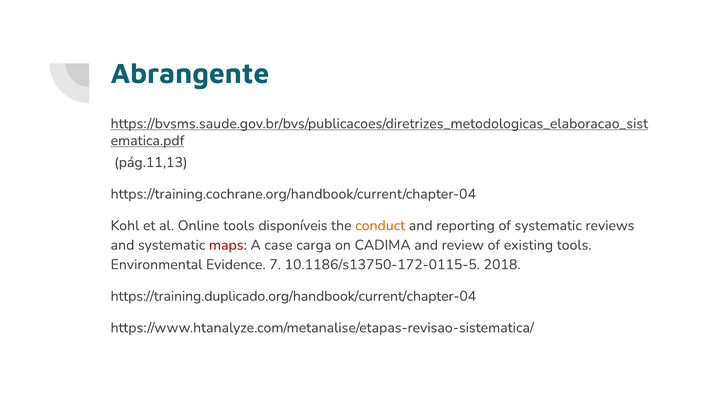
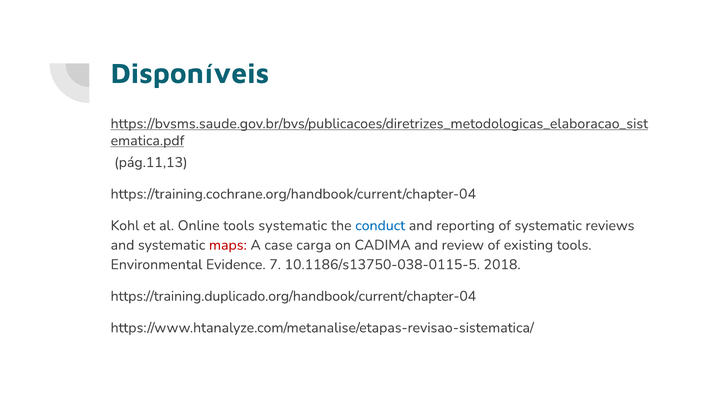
Abrangente: Abrangente -> Disponíveis
tools disponíveis: disponíveis -> systematic
conduct colour: orange -> blue
10.1186/s13750-172-0115-5: 10.1186/s13750-172-0115-5 -> 10.1186/s13750-038-0115-5
